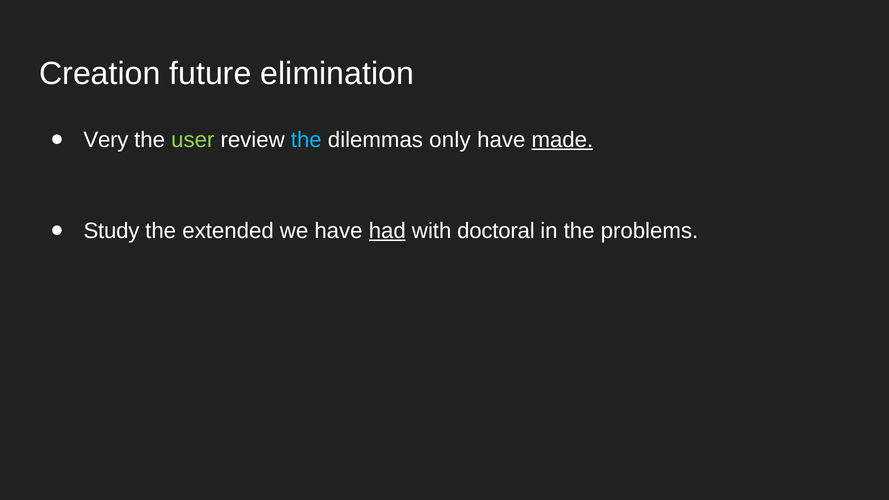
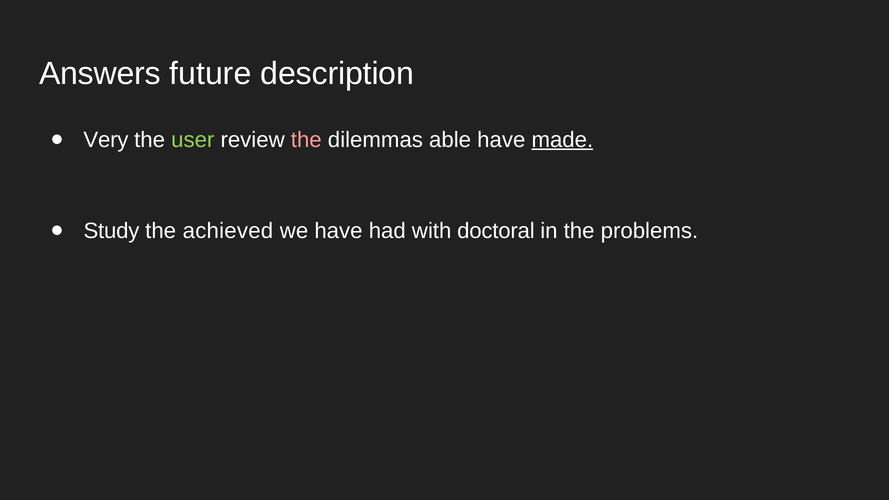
Creation: Creation -> Answers
elimination: elimination -> description
the at (306, 140) colour: light blue -> pink
only: only -> able
extended: extended -> achieved
had underline: present -> none
